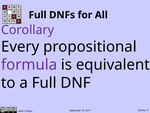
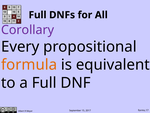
formula colour: purple -> orange
